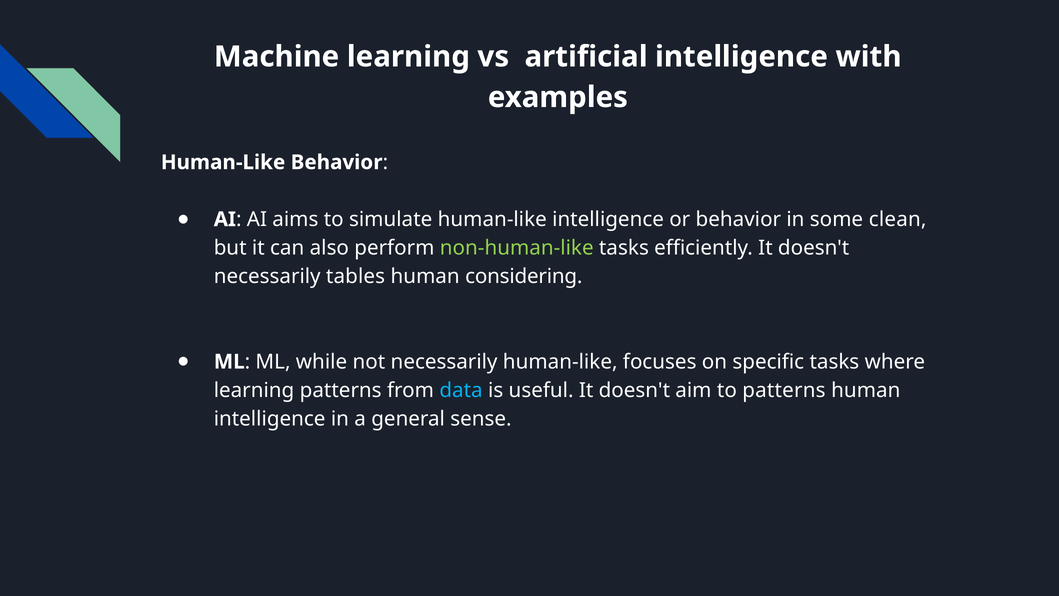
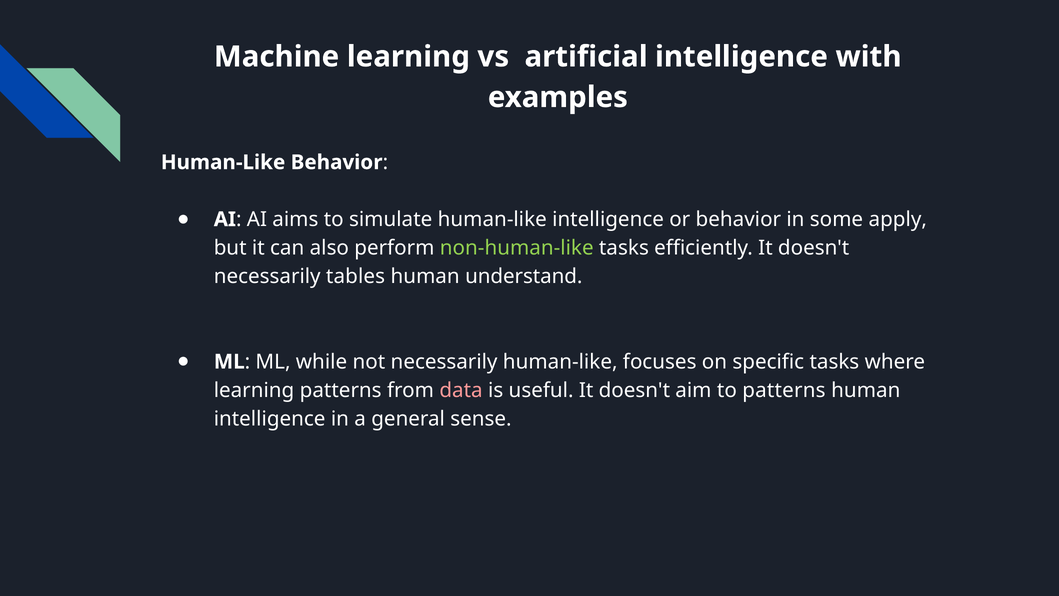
clean: clean -> apply
considering: considering -> understand
data colour: light blue -> pink
